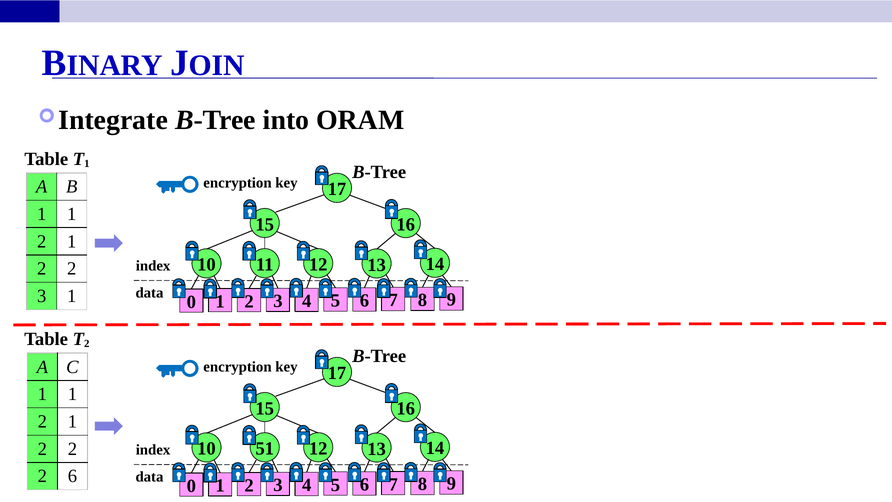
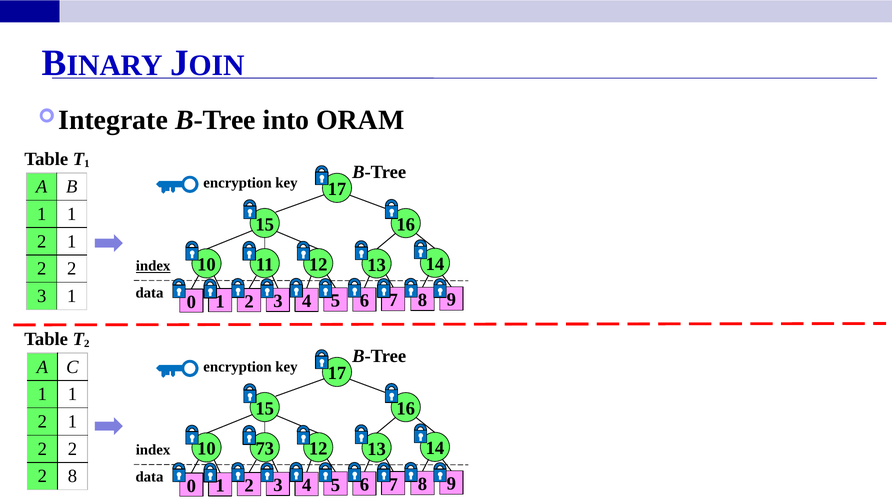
index at (153, 266) underline: none -> present
51: 51 -> 73
2 6: 6 -> 8
